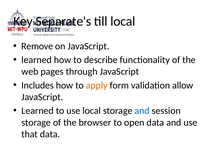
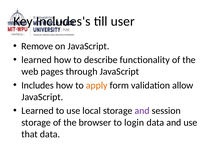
Separate's: Separate's -> Includes's
till local: local -> user
and at (142, 111) colour: blue -> purple
open: open -> login
